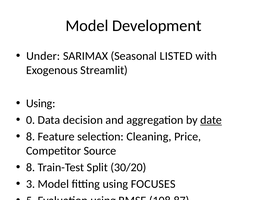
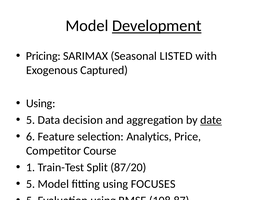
Development underline: none -> present
Under: Under -> Pricing
Streamlit: Streamlit -> Captured
0 at (31, 120): 0 -> 5
8 at (31, 137): 8 -> 6
Cleaning: Cleaning -> Analytics
Source: Source -> Course
8 at (31, 168): 8 -> 1
30/20: 30/20 -> 87/20
3 at (31, 184): 3 -> 5
